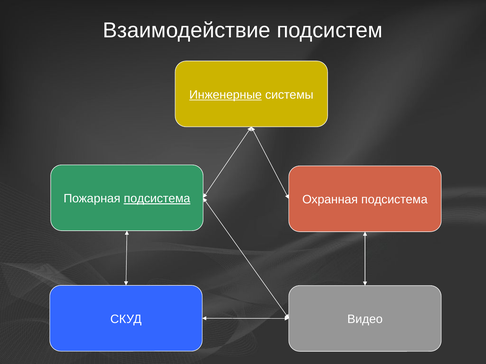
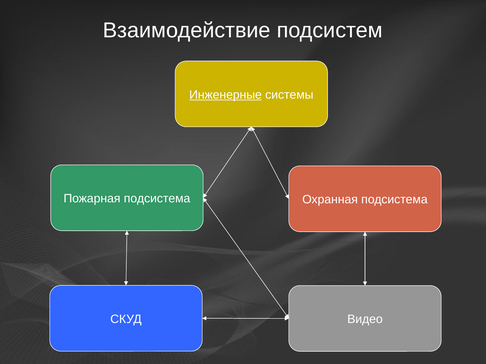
подсистема at (157, 199) underline: present -> none
